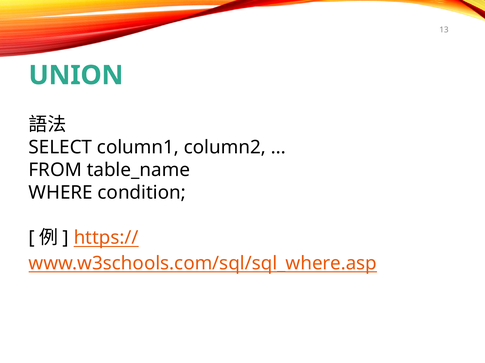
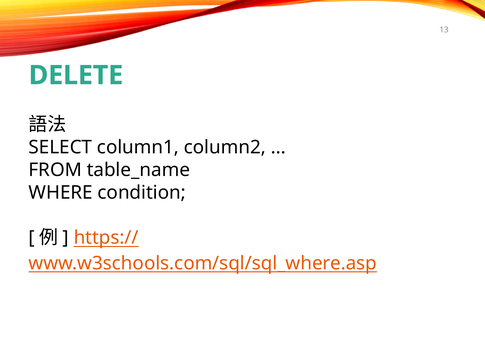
UNION: UNION -> DELETE
